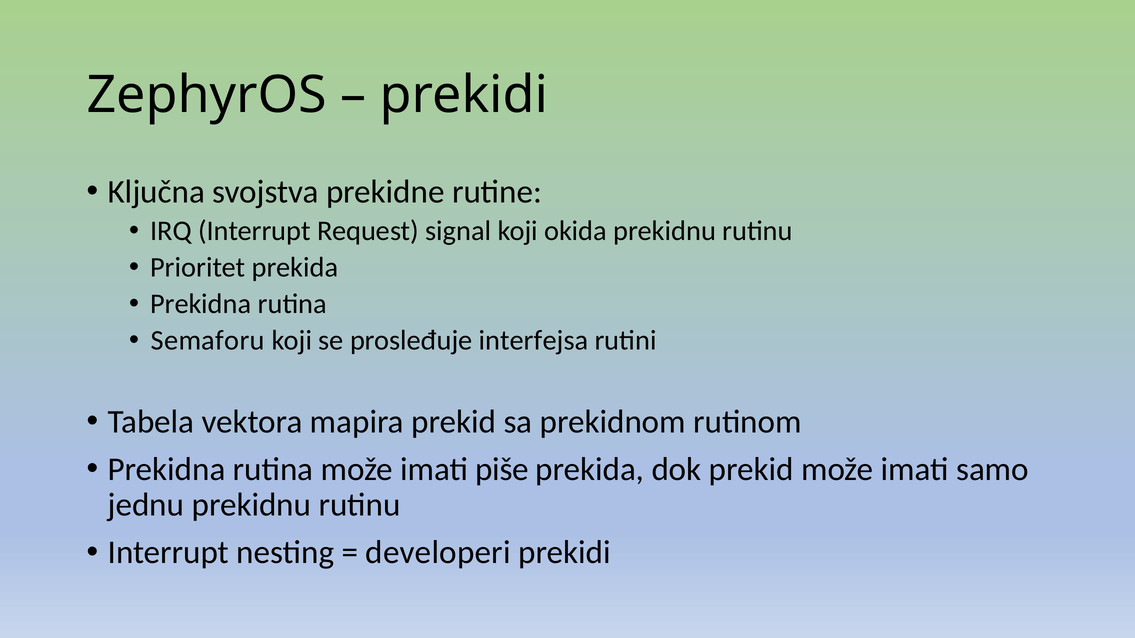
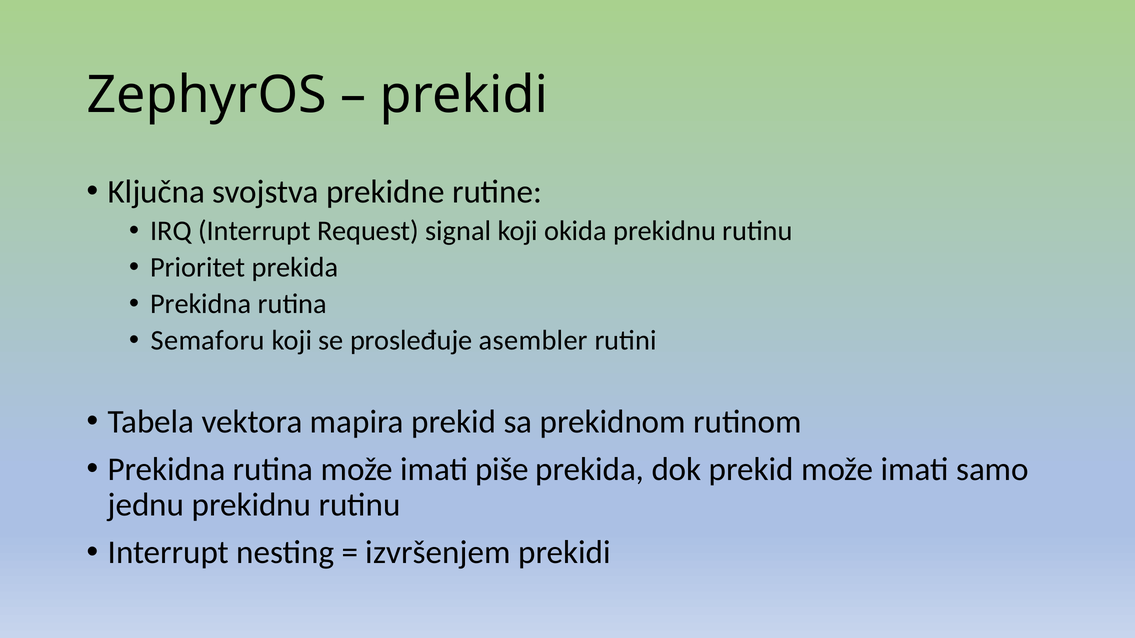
interfejsa: interfejsa -> asembler
developeri: developeri -> izvršenjem
